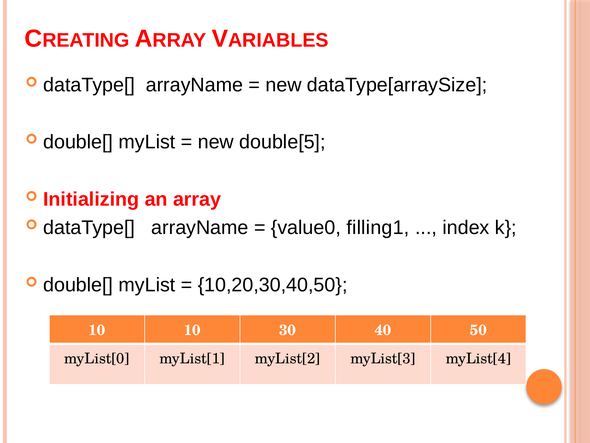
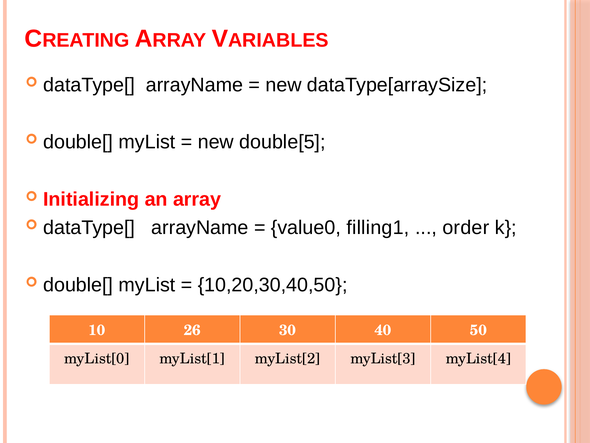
index: index -> order
10 10: 10 -> 26
